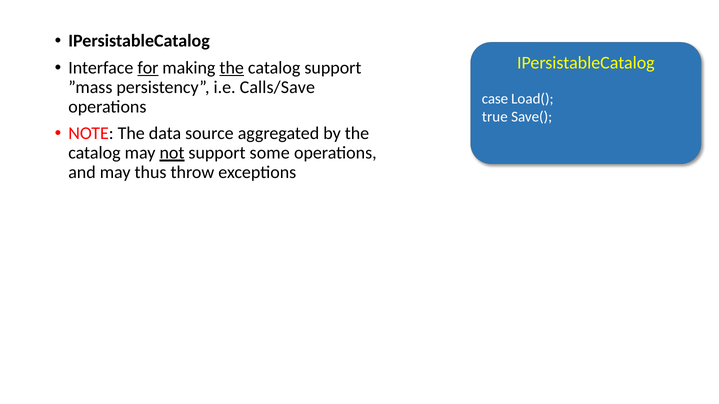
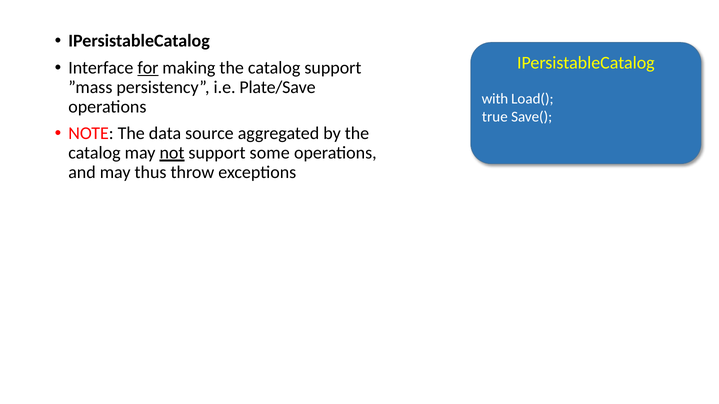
the at (232, 68) underline: present -> none
Calls/Save: Calls/Save -> Plate/Save
case: case -> with
